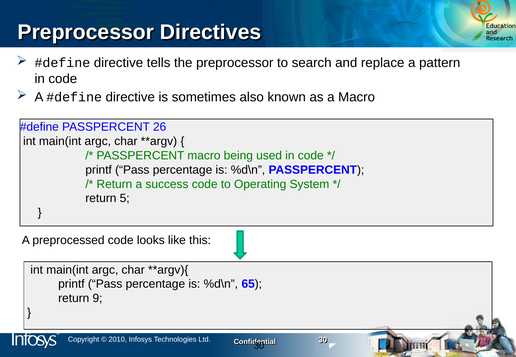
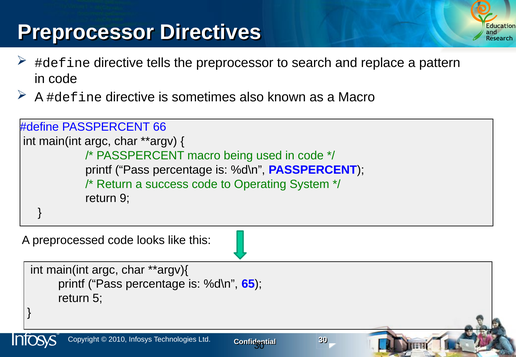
26: 26 -> 66
5: 5 -> 9
9: 9 -> 5
